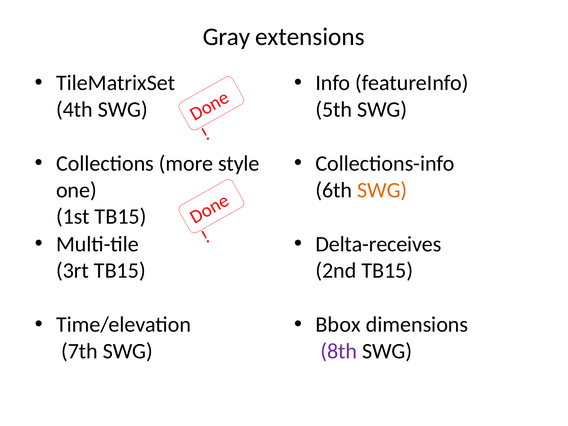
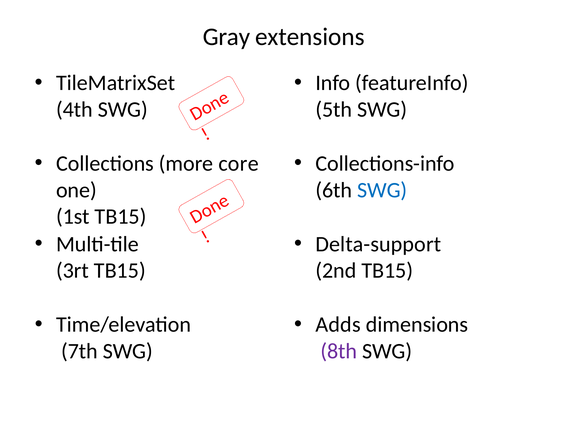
style: style -> core
SWG at (382, 190) colour: orange -> blue
Delta-receives: Delta-receives -> Delta-support
Bbox: Bbox -> Adds
